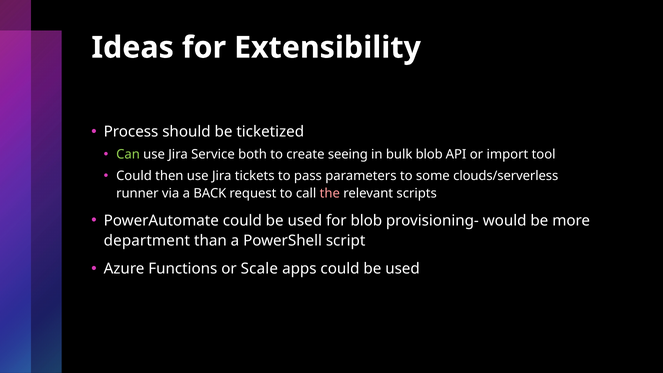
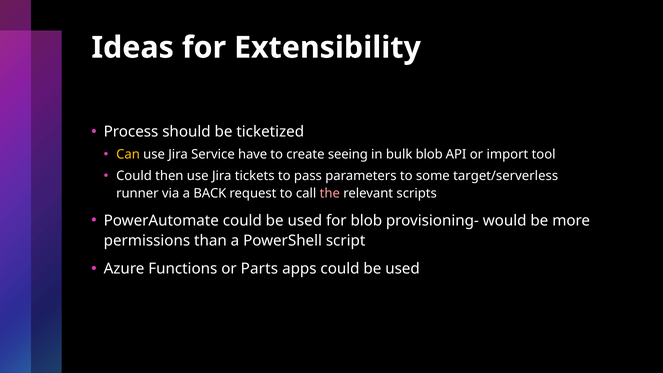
Can colour: light green -> yellow
both: both -> have
clouds/serverless: clouds/serverless -> target/serverless
department: department -> permissions
Scale: Scale -> Parts
